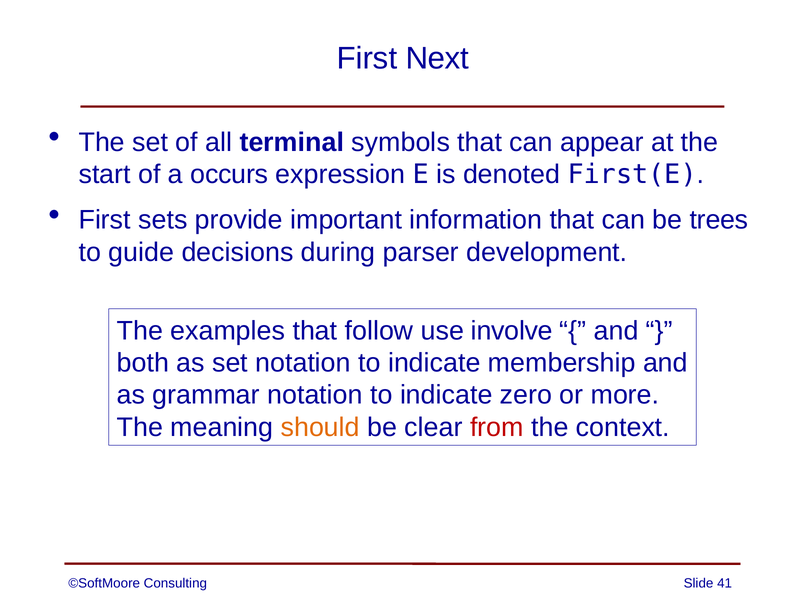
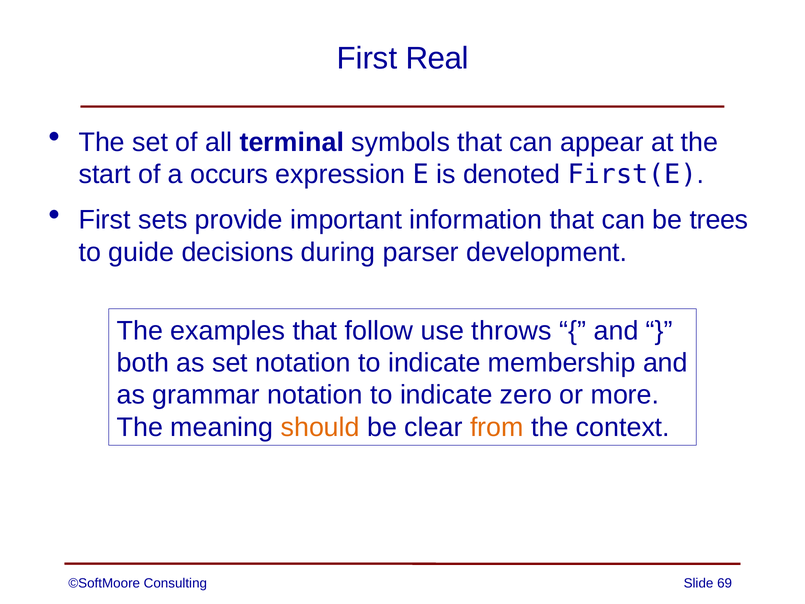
Next: Next -> Real
involve: involve -> throws
from colour: red -> orange
41: 41 -> 69
